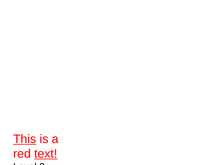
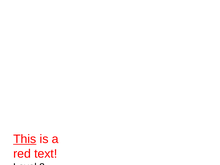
text underline: present -> none
